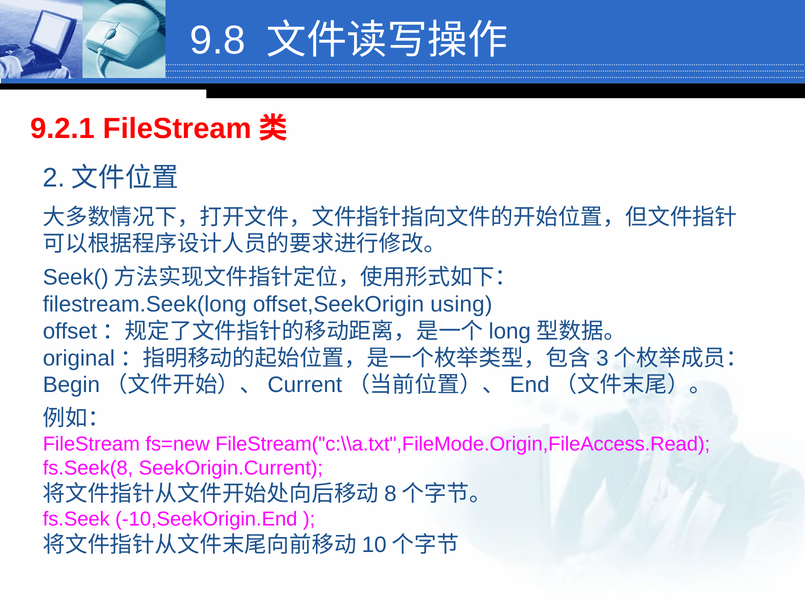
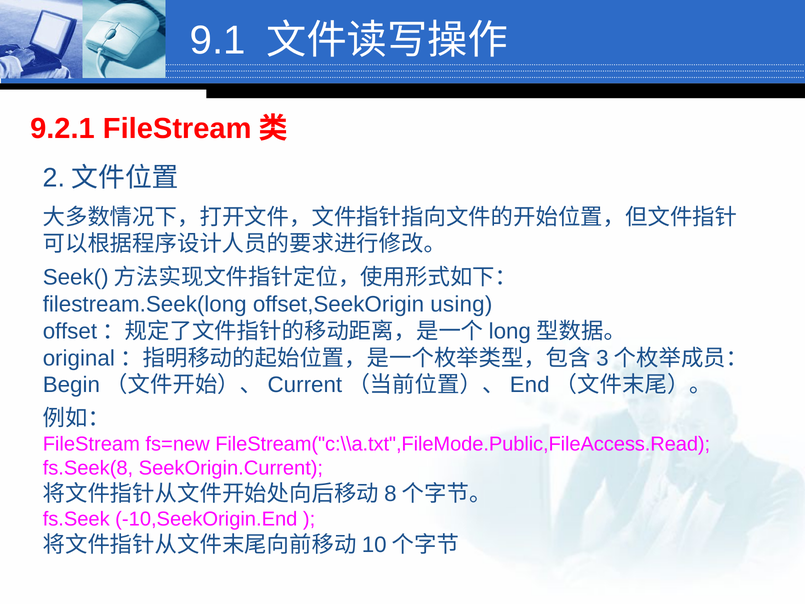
9.8: 9.8 -> 9.1
FileStream("c:\\a.txt",FileMode.Origin,FileAccess.Read: FileStream("c:\\a.txt",FileMode.Origin,FileAccess.Read -> FileStream("c:\\a.txt",FileMode.Public,FileAccess.Read
